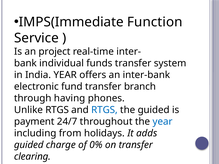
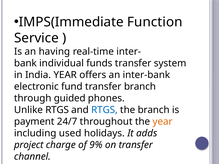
project: project -> having
having: having -> guided
the guided: guided -> branch
year at (163, 122) colour: blue -> orange
from: from -> used
guided at (29, 145): guided -> project
0%: 0% -> 9%
clearing: clearing -> channel
